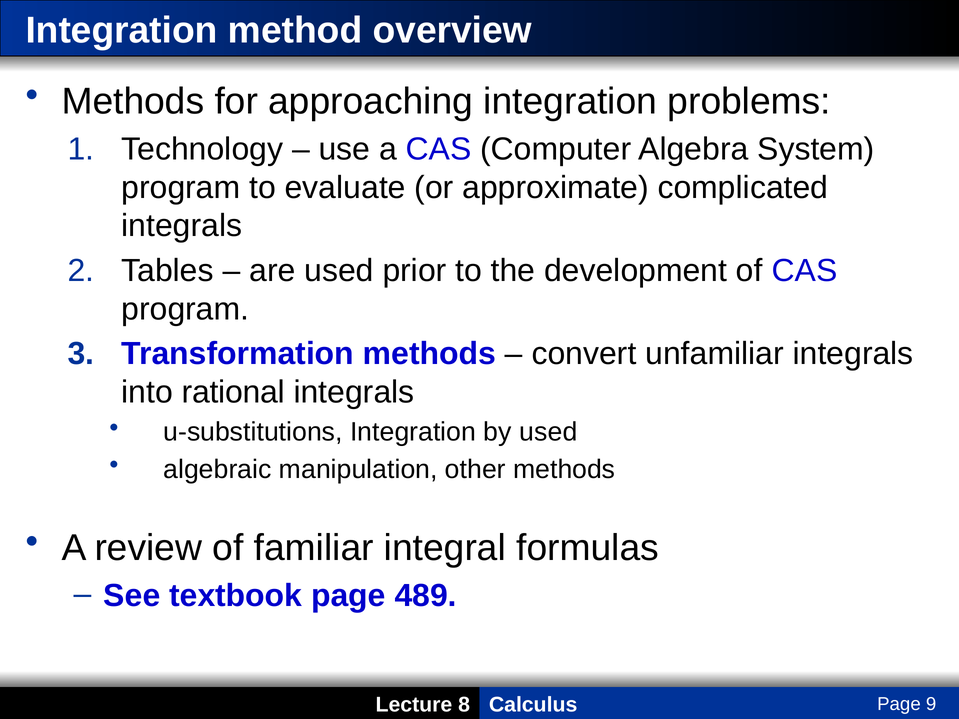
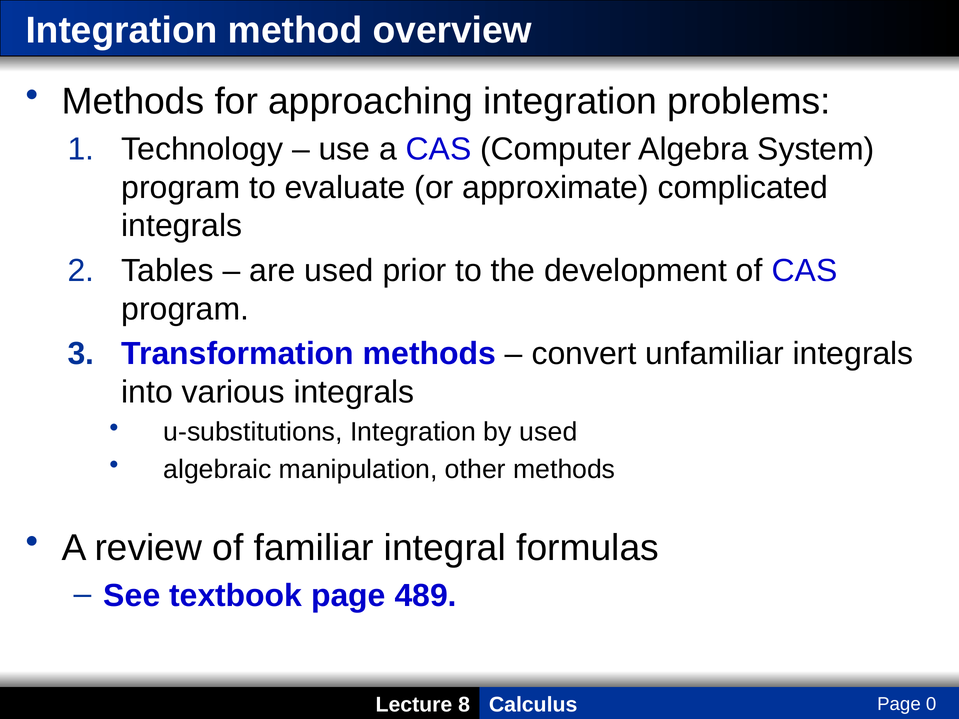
rational: rational -> various
9: 9 -> 0
